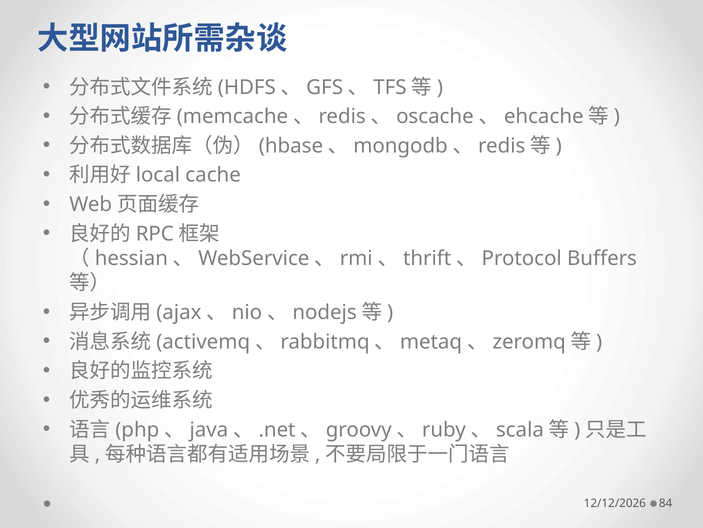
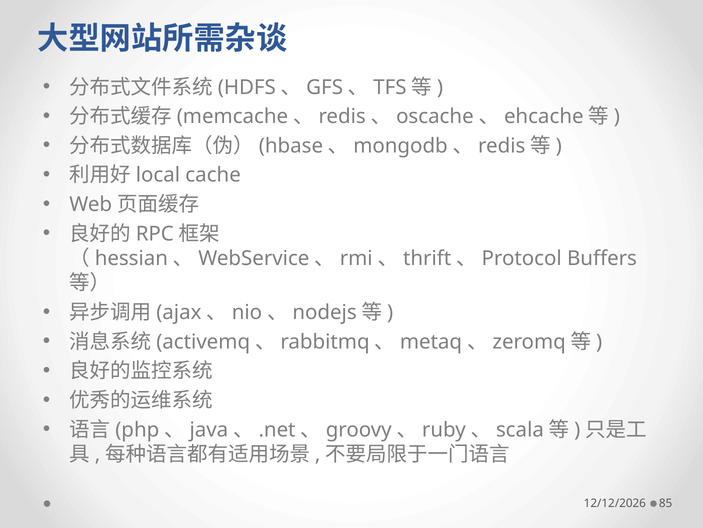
84: 84 -> 85
